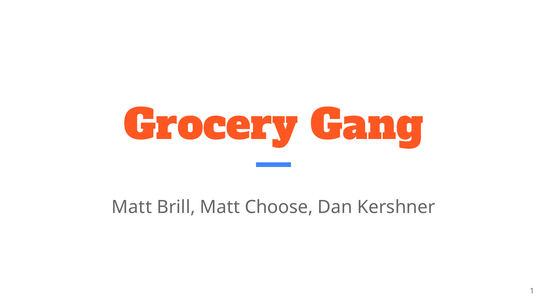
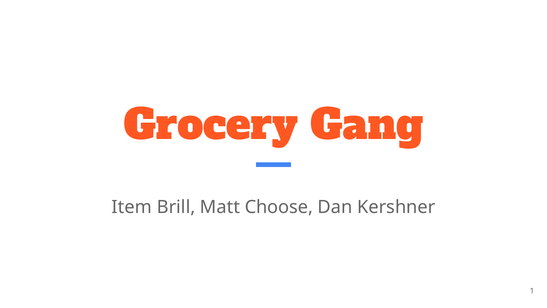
Matt at (132, 207): Matt -> Item
